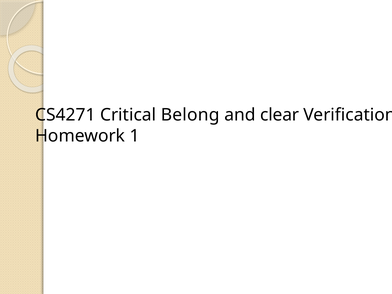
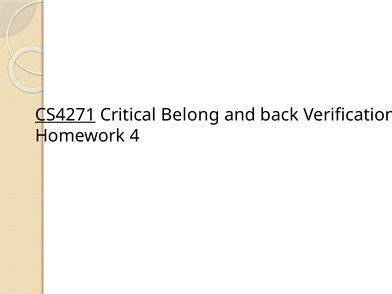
CS4271 underline: none -> present
clear: clear -> back
1: 1 -> 4
